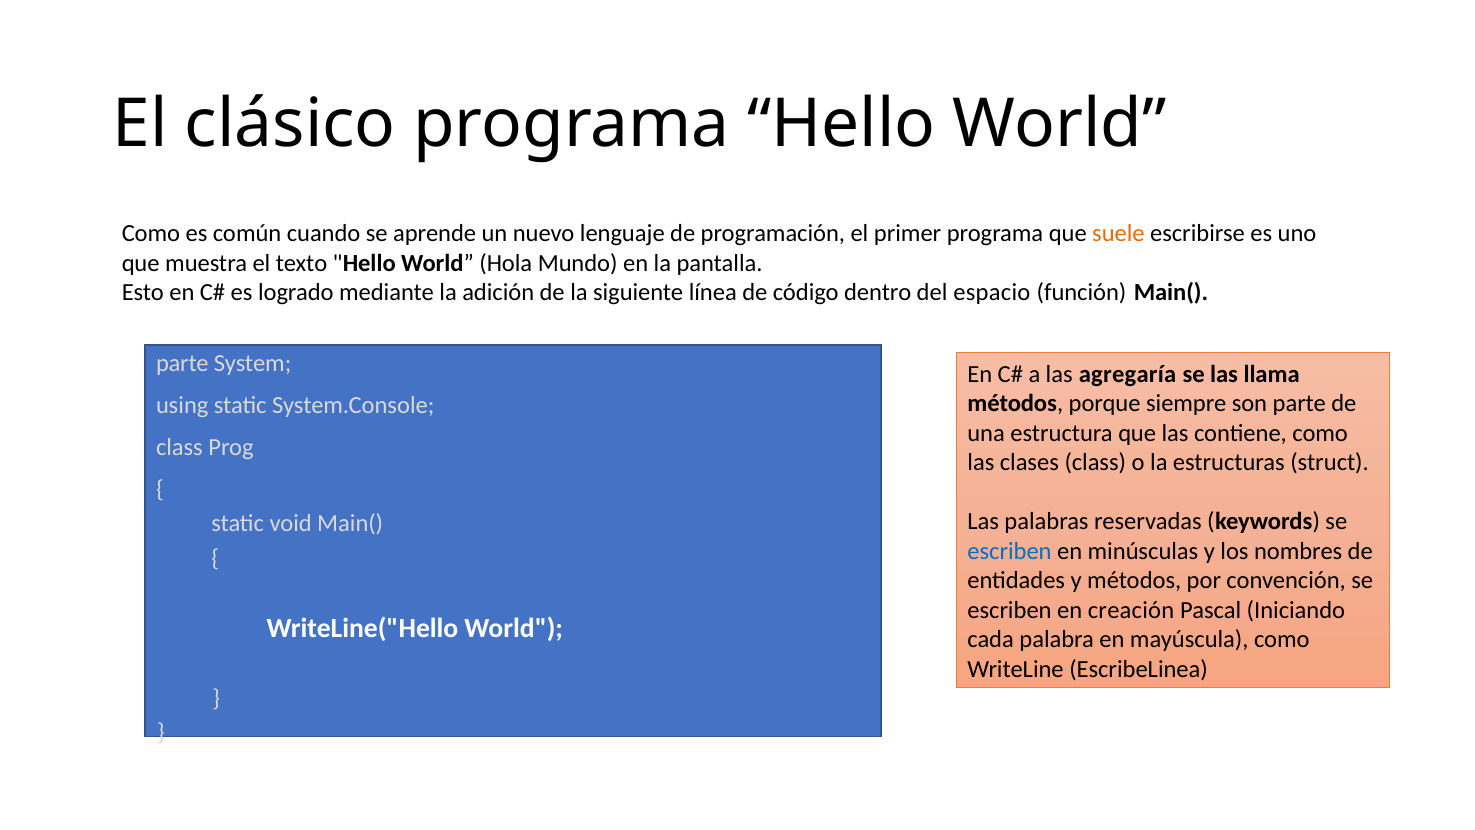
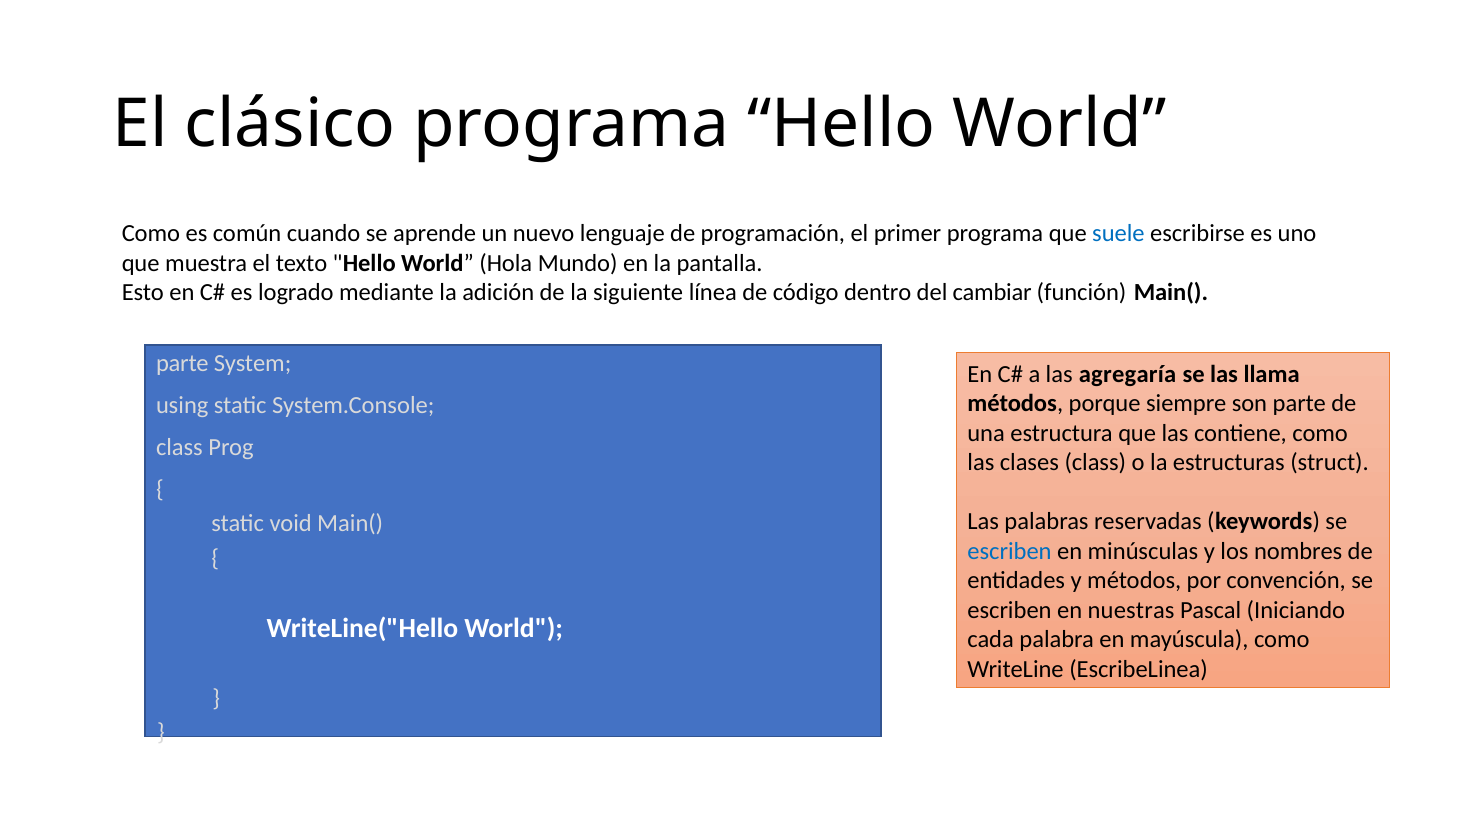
suele colour: orange -> blue
espacio: espacio -> cambiar
creación: creación -> nuestras
